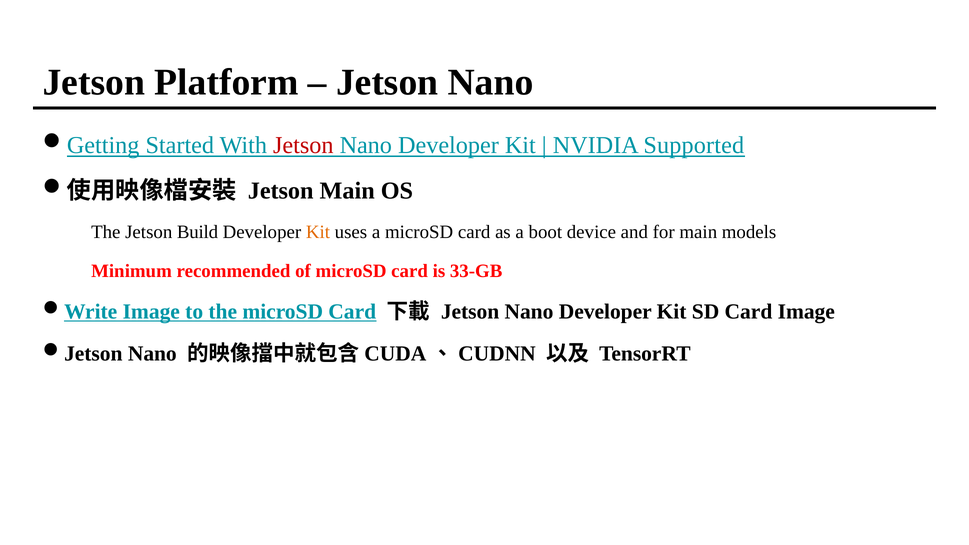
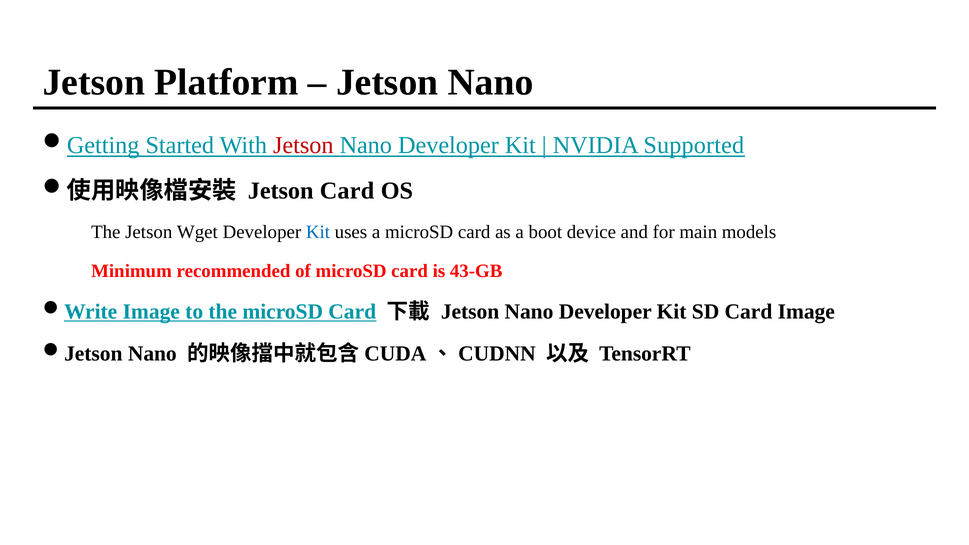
Jetson Main: Main -> Card
Build: Build -> Wget
Kit at (318, 232) colour: orange -> blue
33-GB: 33-GB -> 43-GB
